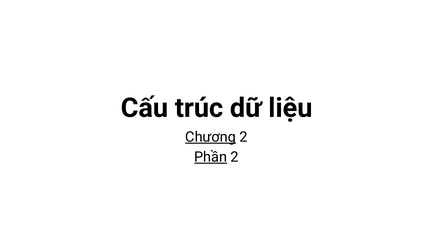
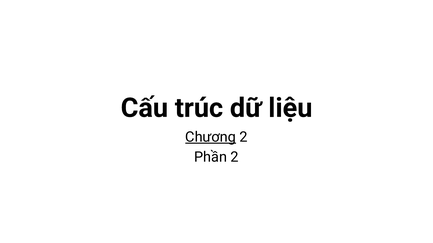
Phần underline: present -> none
